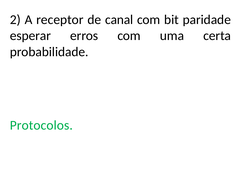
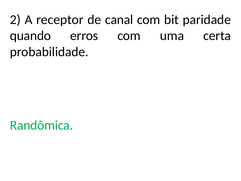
esperar: esperar -> quando
Protocolos: Protocolos -> Randômica
